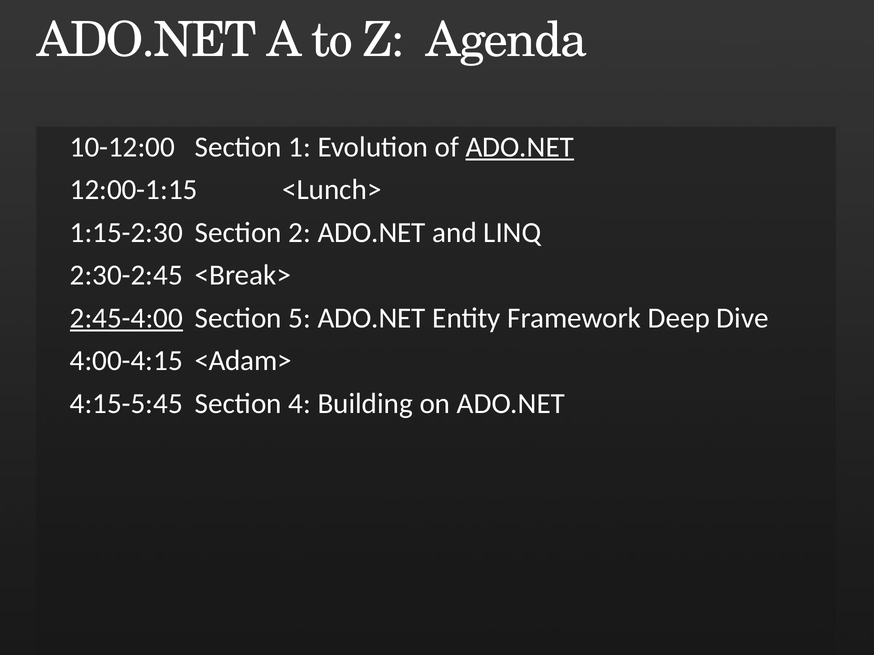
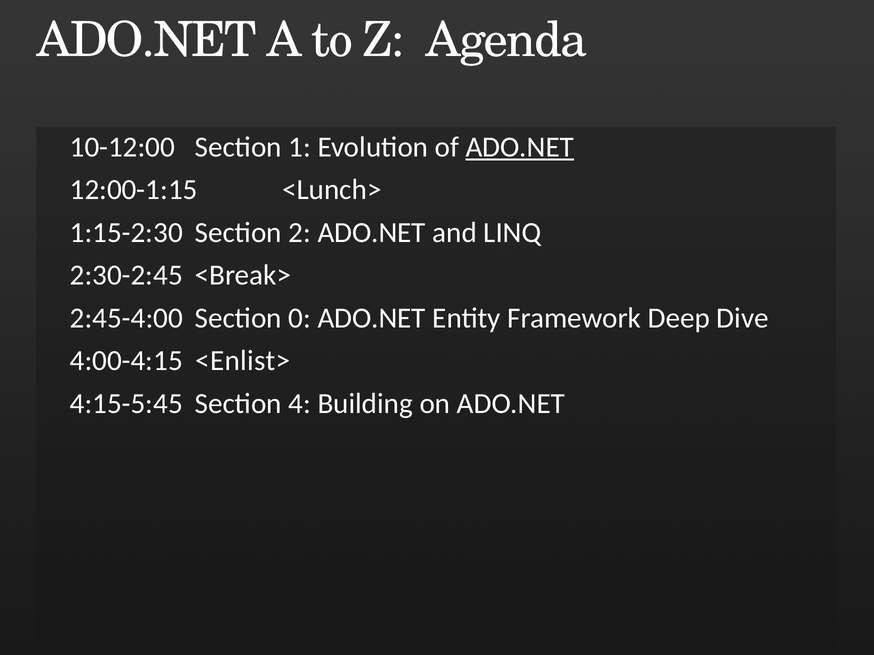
2:45-4:00 underline: present -> none
5: 5 -> 0
<Adam>: <Adam> -> <Enlist>
